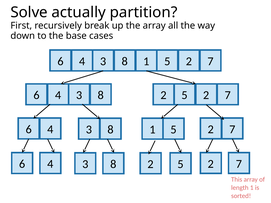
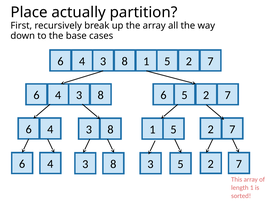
Solve: Solve -> Place
2 at (164, 95): 2 -> 6
2 at (151, 164): 2 -> 3
